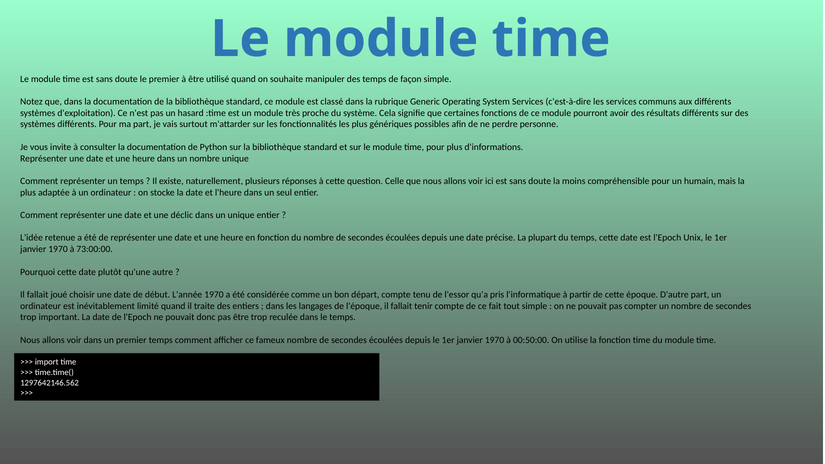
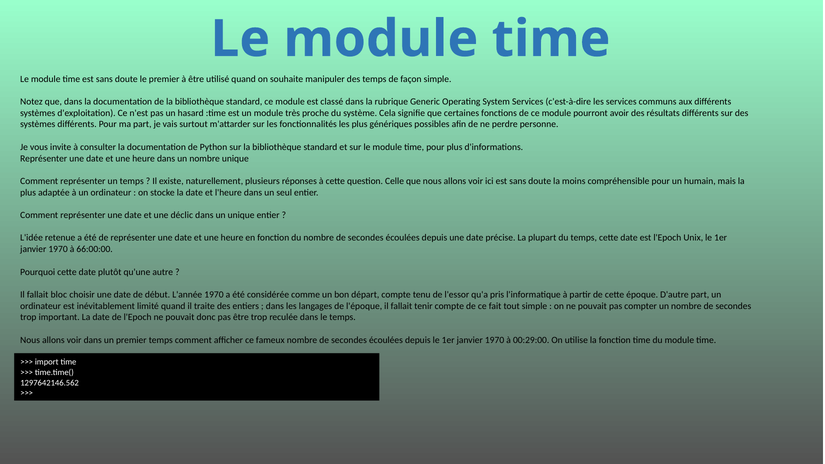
73:00:00: 73:00:00 -> 66:00:00
joué: joué -> bloc
00:50:00: 00:50:00 -> 00:29:00
